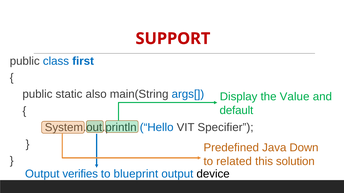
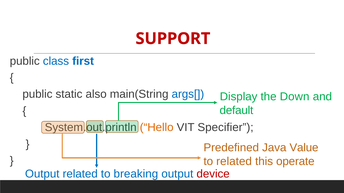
Value: Value -> Down
Hello colour: blue -> orange
Down: Down -> Value
solution: solution -> operate
Output verifies: verifies -> related
blueprint: blueprint -> breaking
device colour: black -> red
